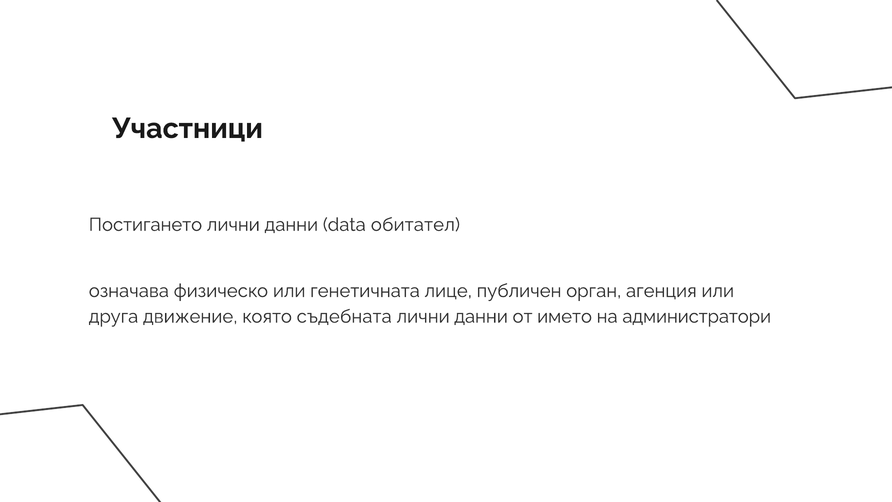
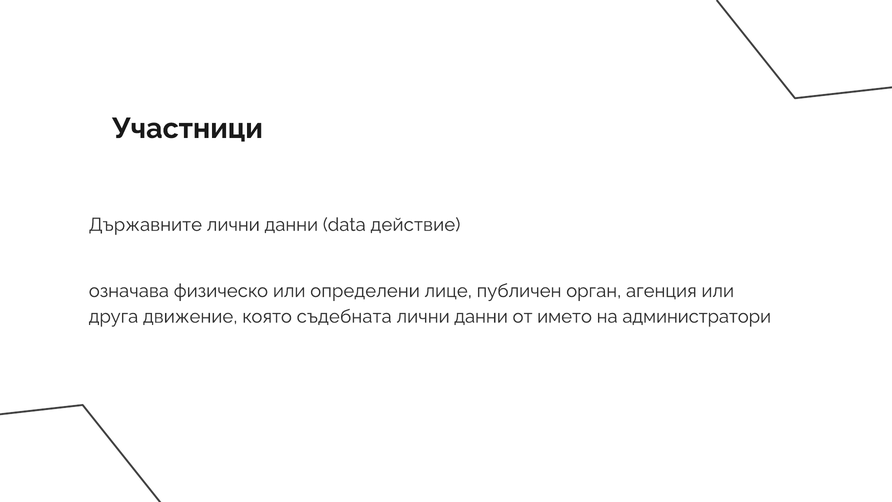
Постигането: Постигането -> Държавните
обитател: обитател -> действие
генетичната: генетичната -> определени
